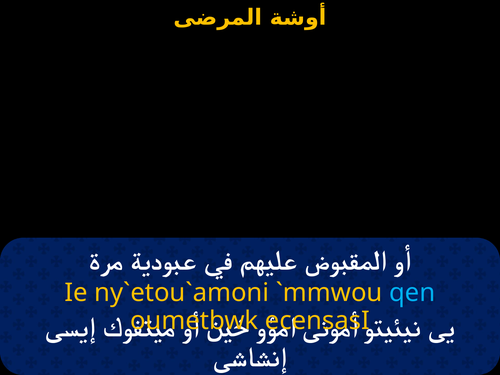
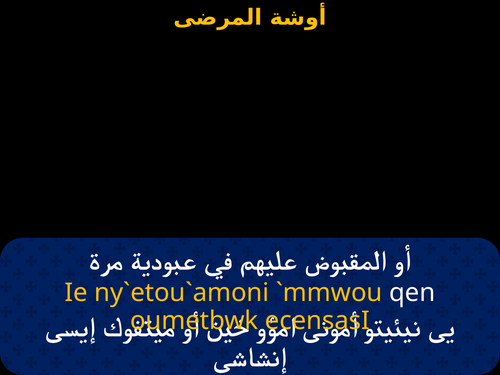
qen colour: light blue -> white
